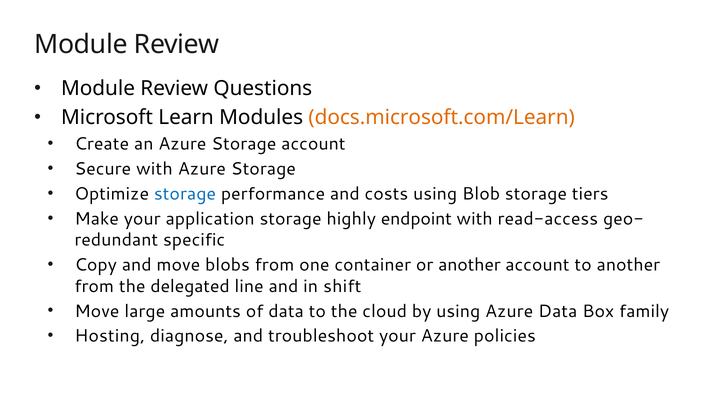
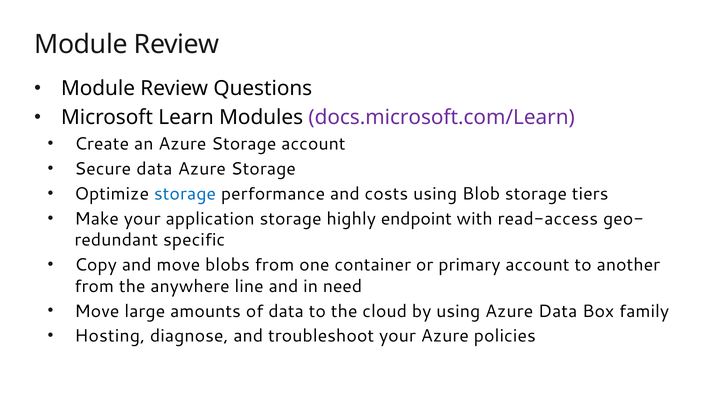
docs.microsoft.com/Learn colour: orange -> purple
Secure with: with -> data
or another: another -> primary
delegated: delegated -> anywhere
shift: shift -> need
